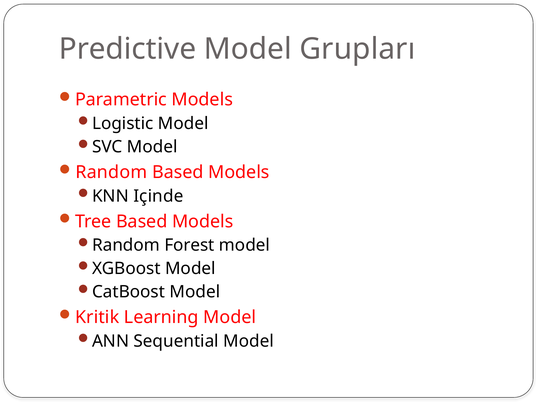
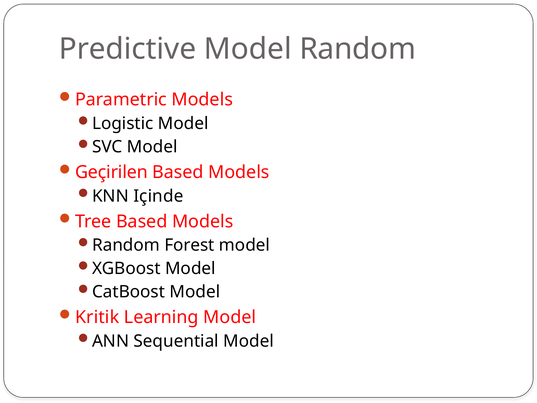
Model Grupları: Grupları -> Random
Random at (111, 172): Random -> Geçirilen
